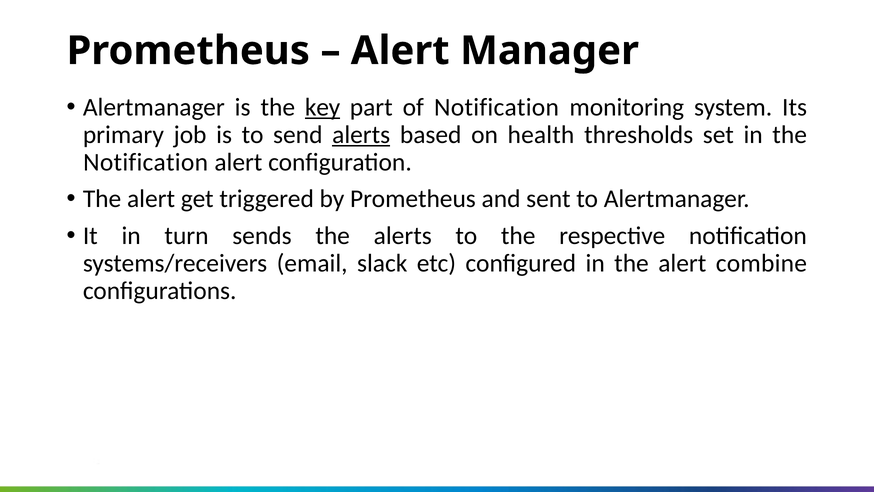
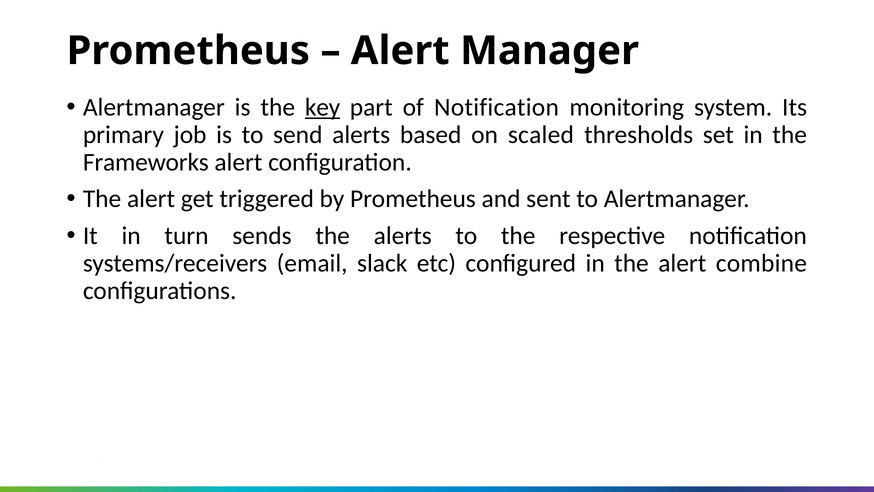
alerts at (361, 135) underline: present -> none
health: health -> scaled
Notification at (146, 162): Notification -> Frameworks
